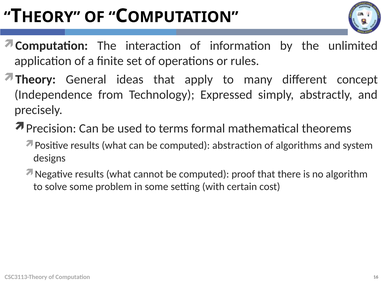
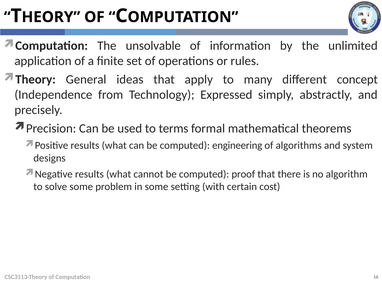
interaction: interaction -> unsolvable
abstraction: abstraction -> engineering
